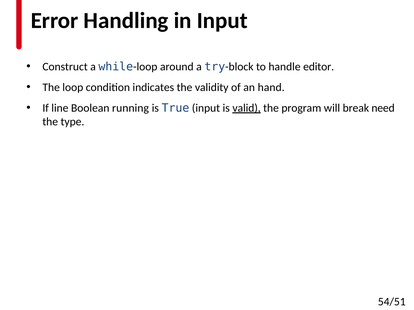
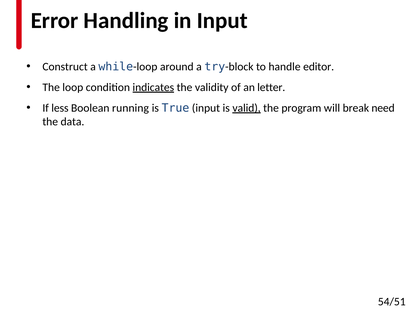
indicates underline: none -> present
hand: hand -> letter
line: line -> less
type: type -> data
